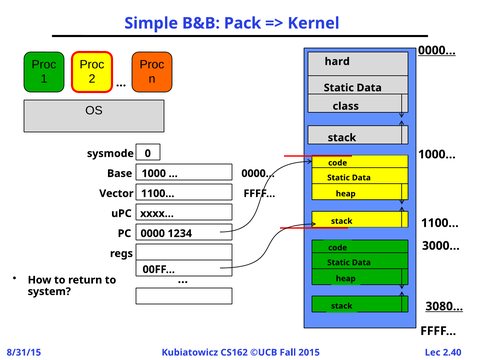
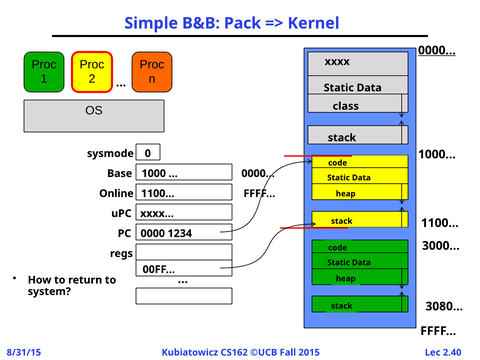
hard: hard -> xxxx
Vector: Vector -> Online
3080… underline: present -> none
